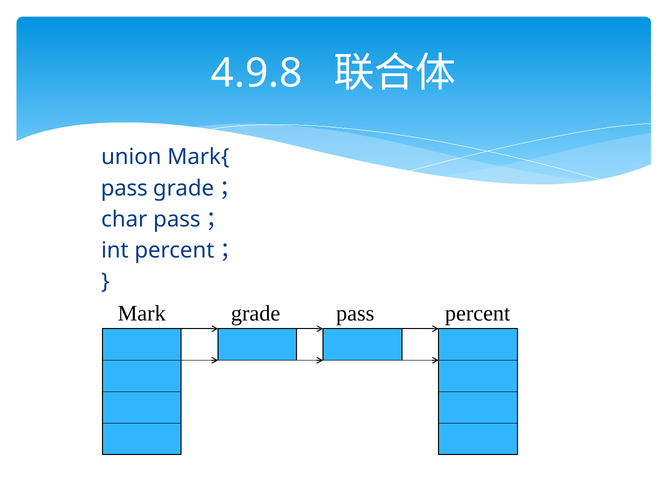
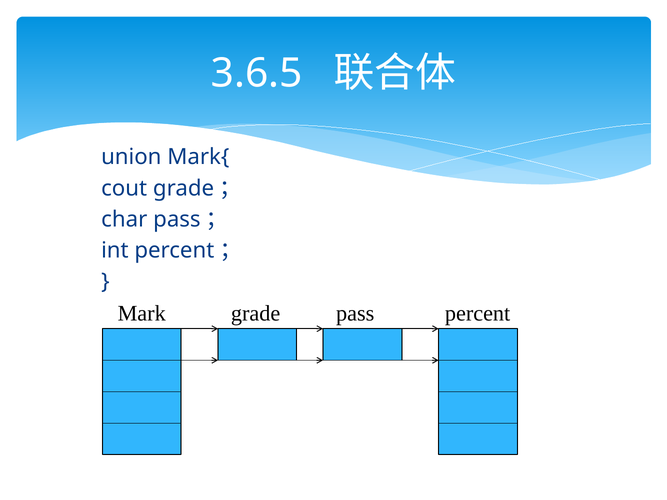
4.9.8: 4.9.8 -> 3.6.5
pass at (124, 188): pass -> cout
